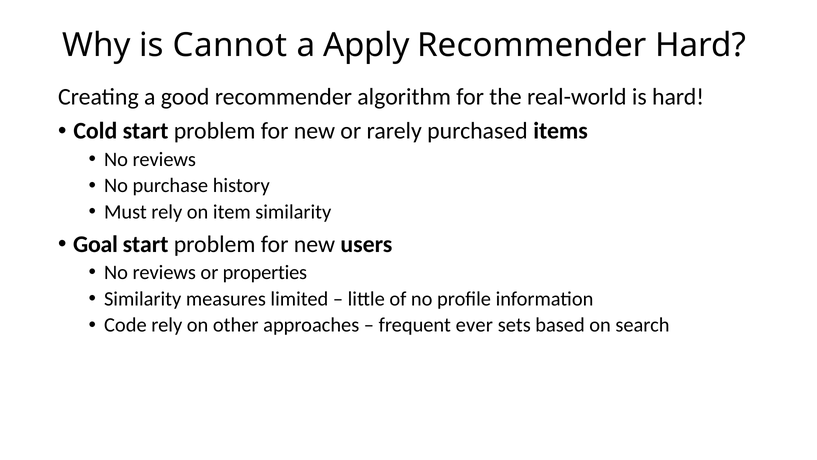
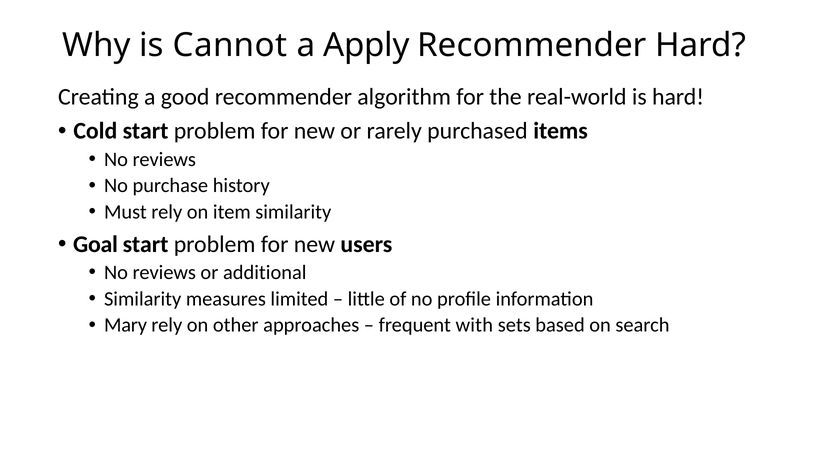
properties: properties -> additional
Code: Code -> Mary
ever: ever -> with
